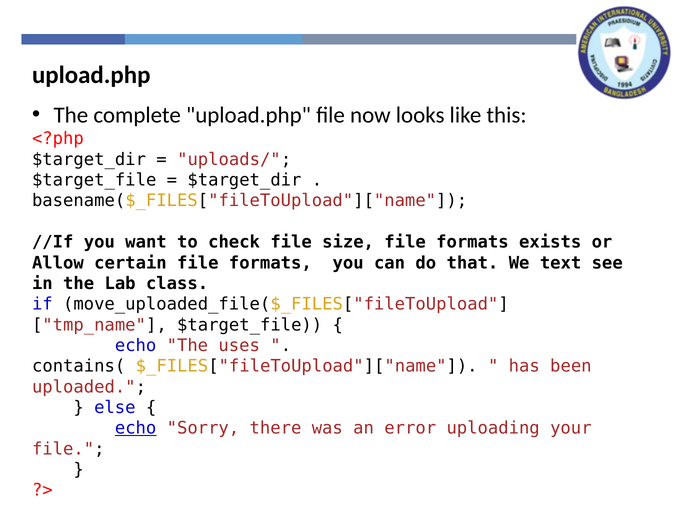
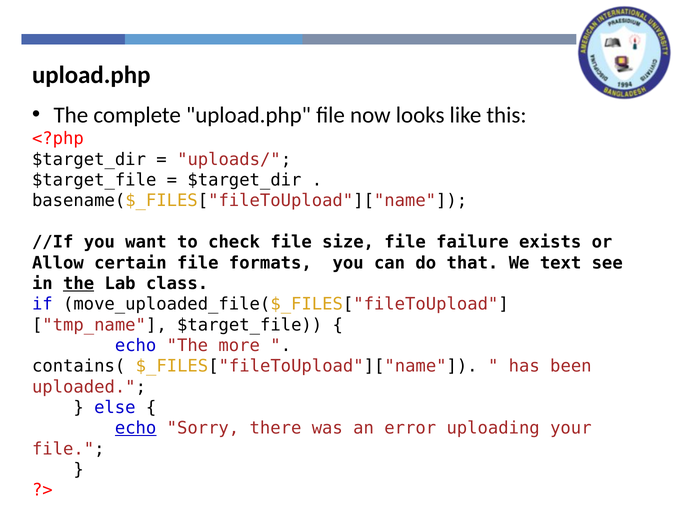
size file formats: formats -> failure
the at (79, 283) underline: none -> present
uses: uses -> more
